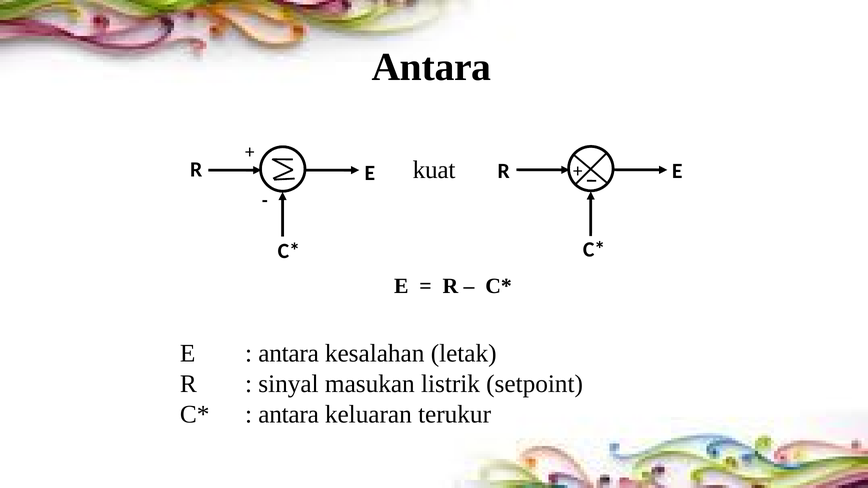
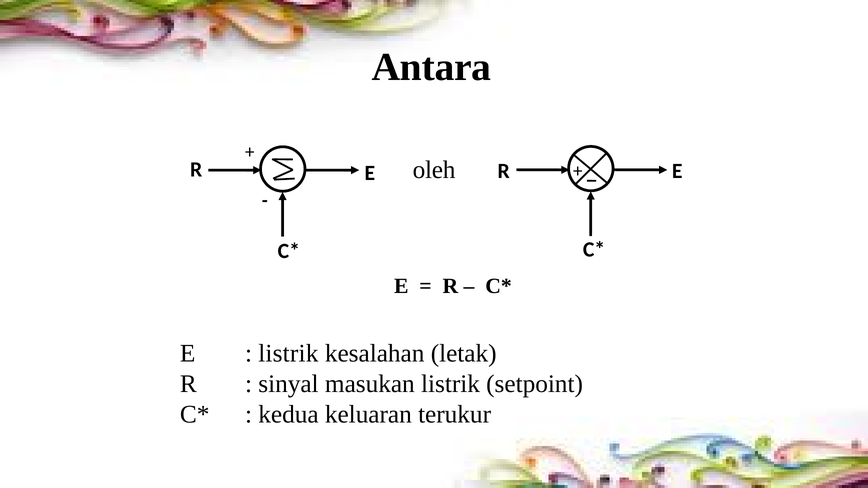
kuat: kuat -> oleh
antara at (289, 354): antara -> listrik
antara at (289, 415): antara -> kedua
